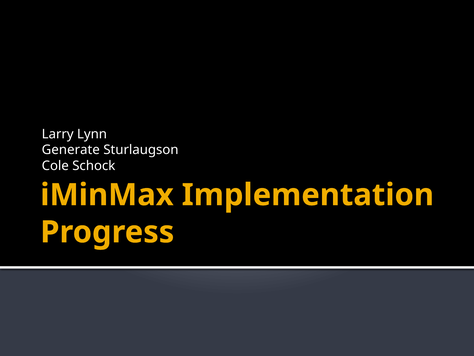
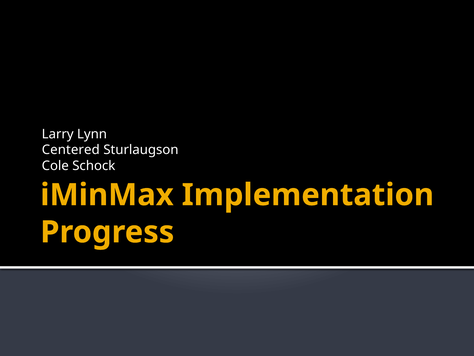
Generate: Generate -> Centered
